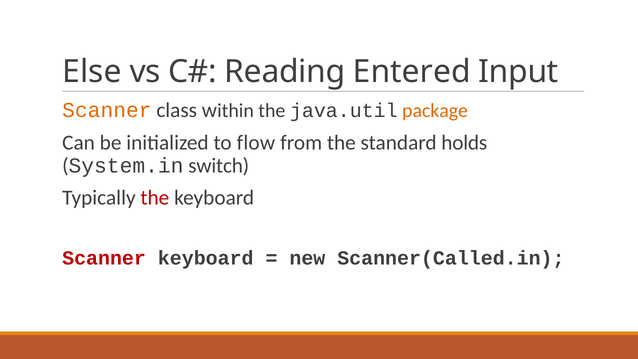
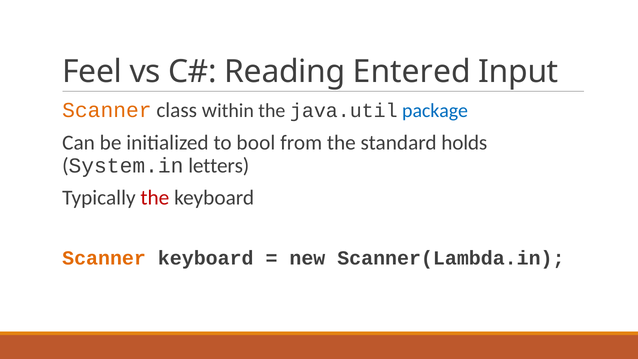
Else: Else -> Feel
package colour: orange -> blue
flow: flow -> bool
switch: switch -> letters
Scanner at (104, 258) colour: red -> orange
Scanner(Called.in: Scanner(Called.in -> Scanner(Lambda.in
